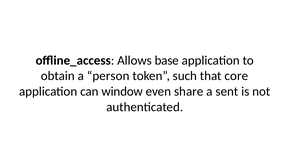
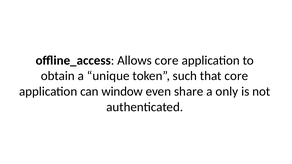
Allows base: base -> core
person: person -> unique
sent: sent -> only
